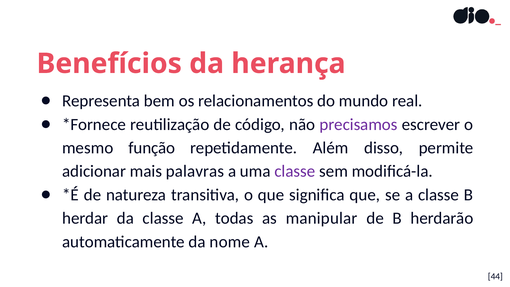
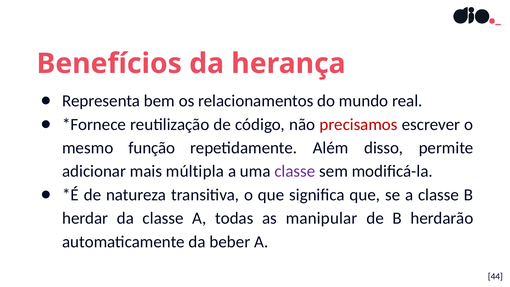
precisamos colour: purple -> red
palavras: palavras -> múltipla
nome: nome -> beber
